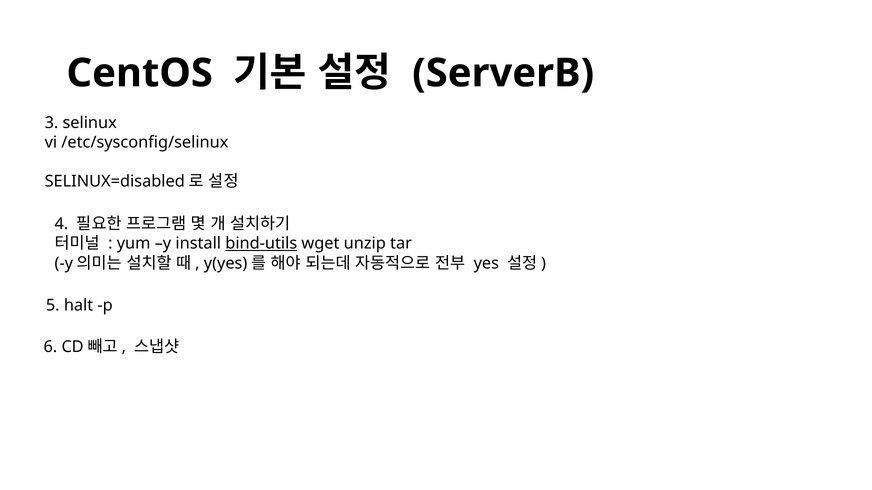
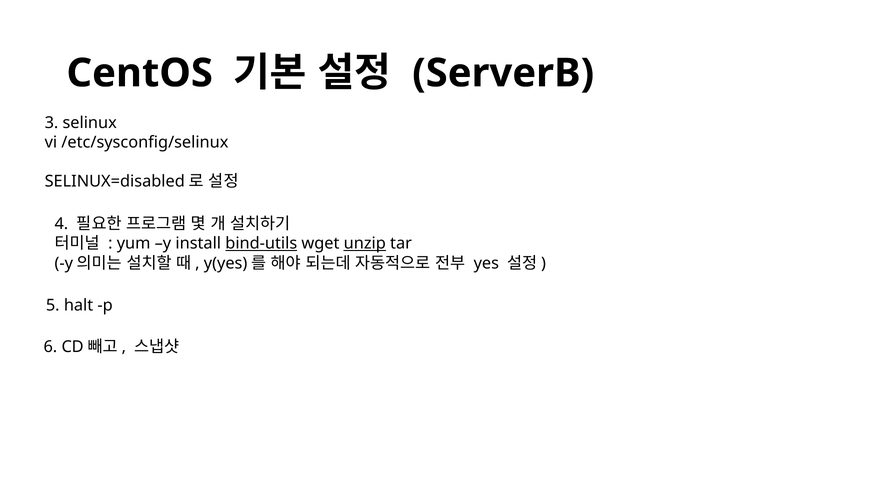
unzip underline: none -> present
